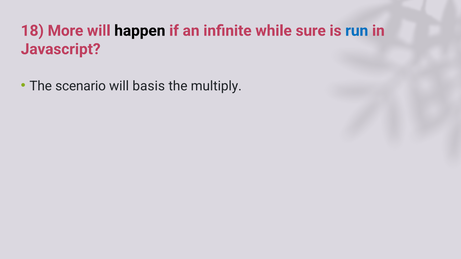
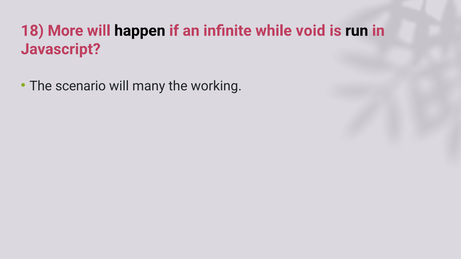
sure: sure -> void
run colour: blue -> black
basis: basis -> many
multiply: multiply -> working
